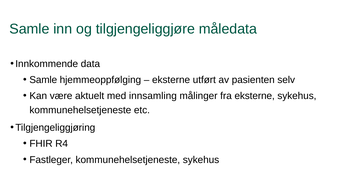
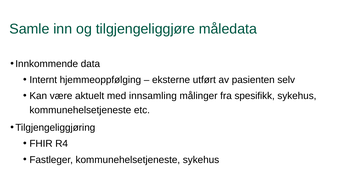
Samle at (43, 80): Samle -> Internt
fra eksterne: eksterne -> spesifikk
